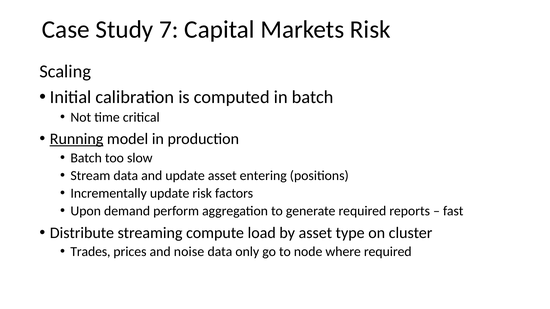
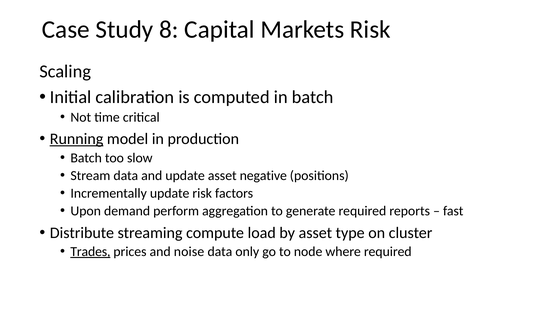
7: 7 -> 8
entering: entering -> negative
Trades underline: none -> present
